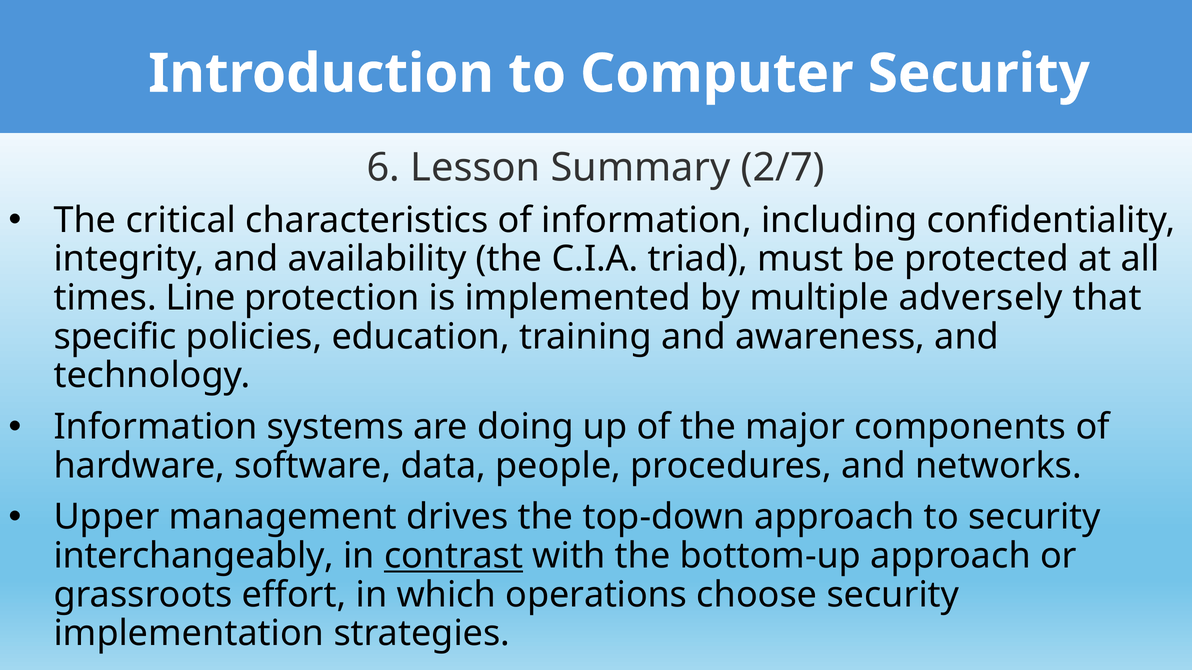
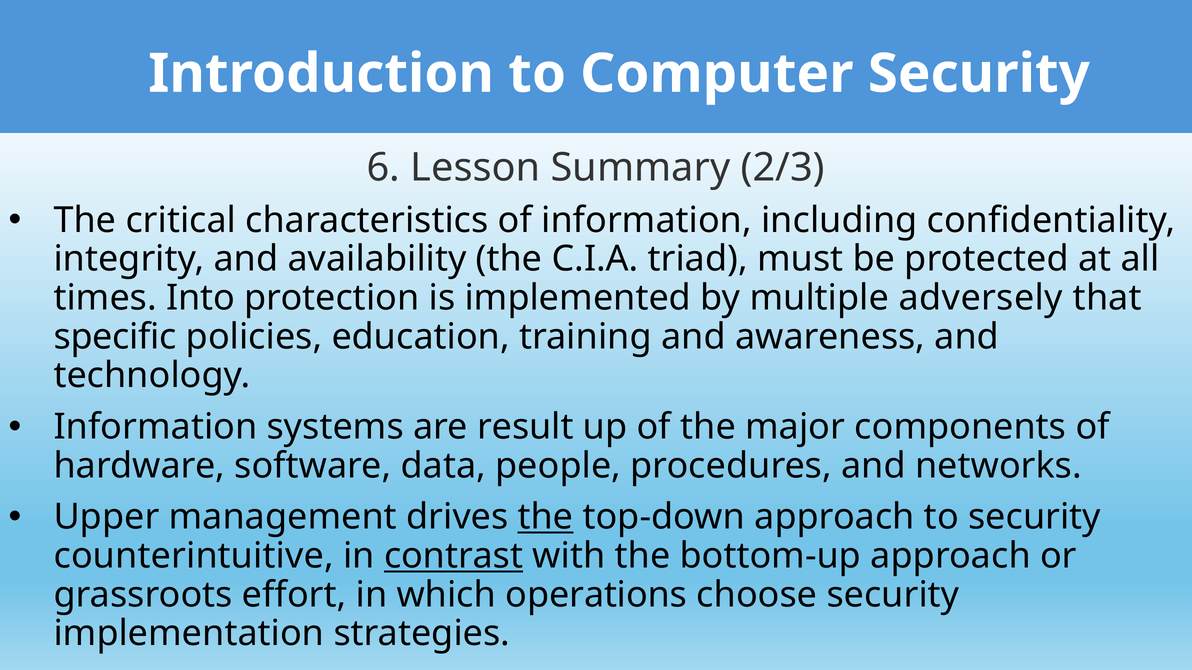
2/7: 2/7 -> 2/3
Line: Line -> Into
doing: doing -> result
the at (546, 517) underline: none -> present
interchangeably: interchangeably -> counterintuitive
